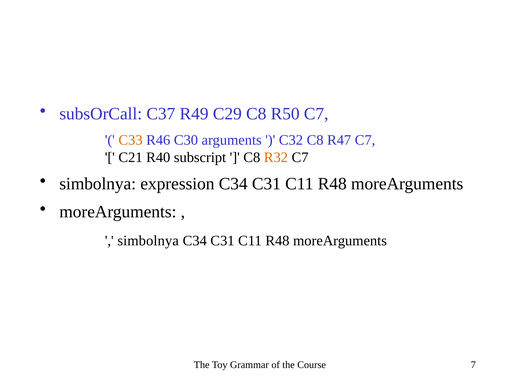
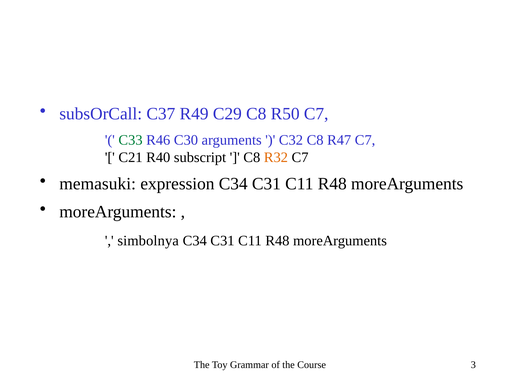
C33 colour: orange -> green
simbolnya at (98, 184): simbolnya -> memasuki
7: 7 -> 3
